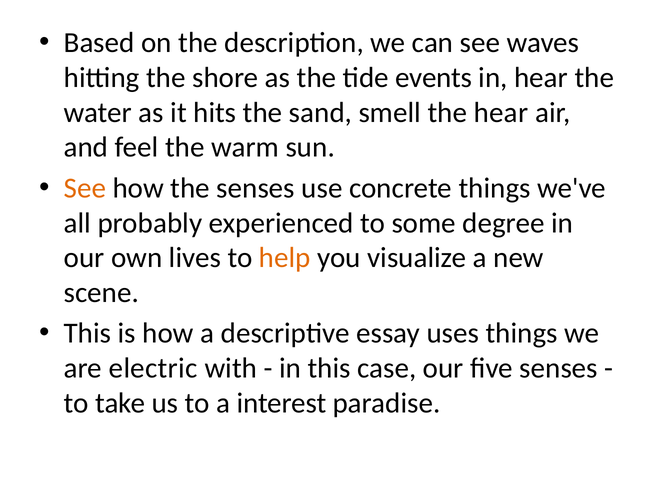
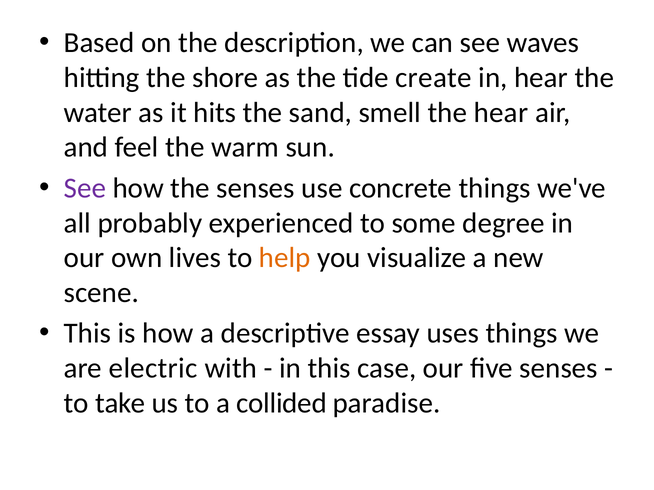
events: events -> create
See at (85, 188) colour: orange -> purple
interest: interest -> collided
